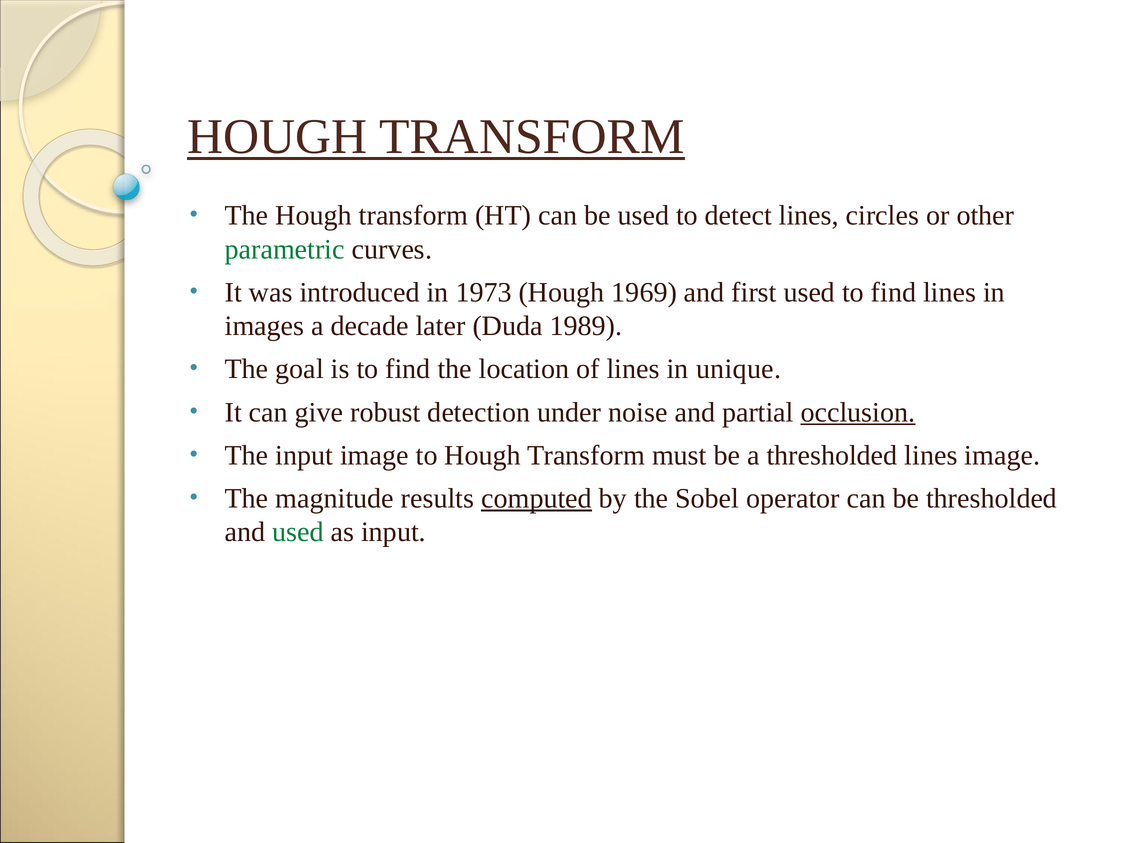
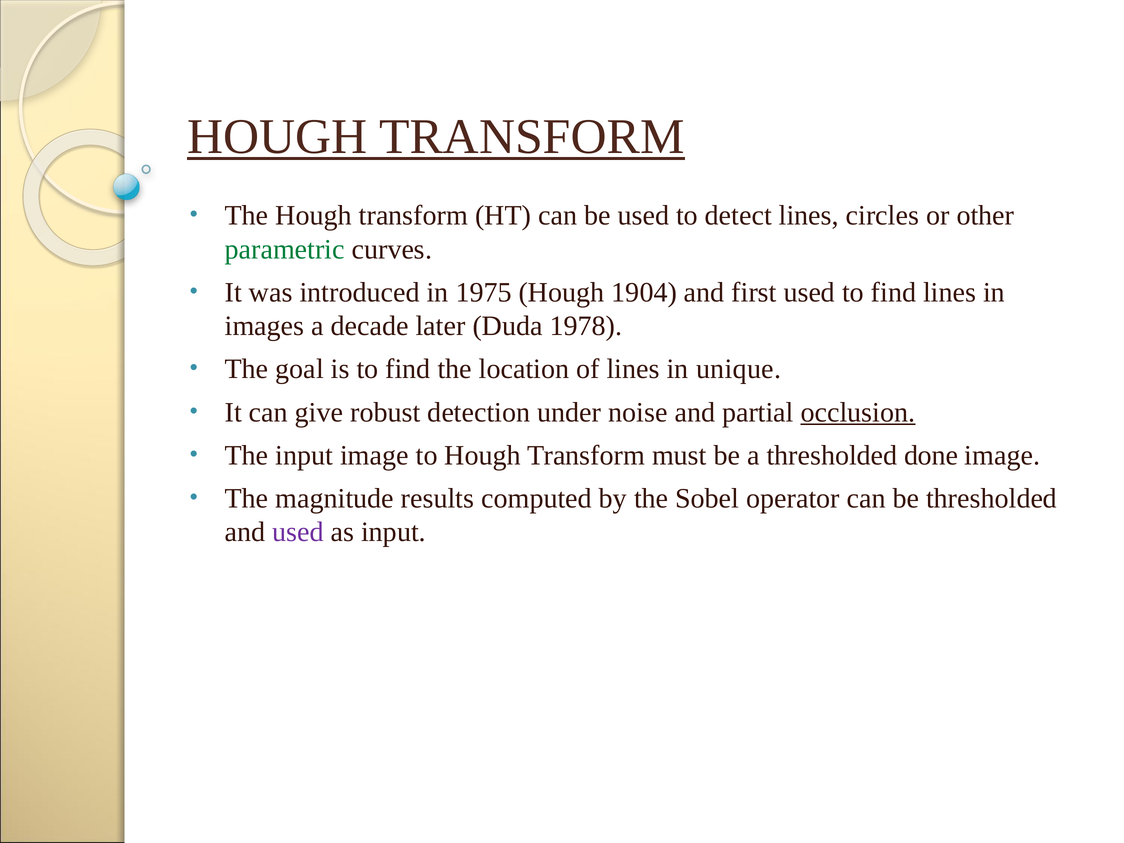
1973: 1973 -> 1975
1969: 1969 -> 1904
1989: 1989 -> 1978
thresholded lines: lines -> done
computed underline: present -> none
used at (298, 532) colour: green -> purple
